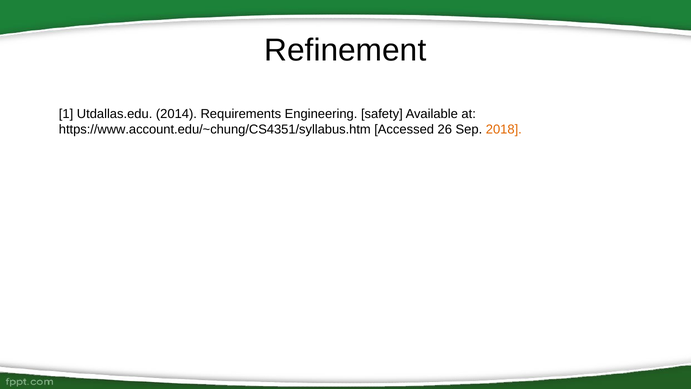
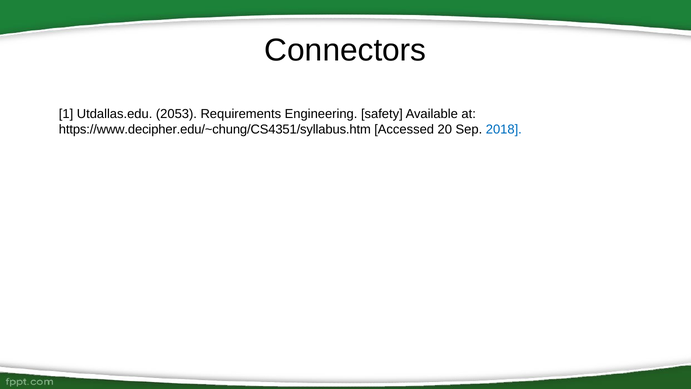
Refinement: Refinement -> Connectors
2014: 2014 -> 2053
https://www.account.edu/~chung/CS4351/syllabus.htm: https://www.account.edu/~chung/CS4351/syllabus.htm -> https://www.decipher.edu/~chung/CS4351/syllabus.htm
26: 26 -> 20
2018 colour: orange -> blue
